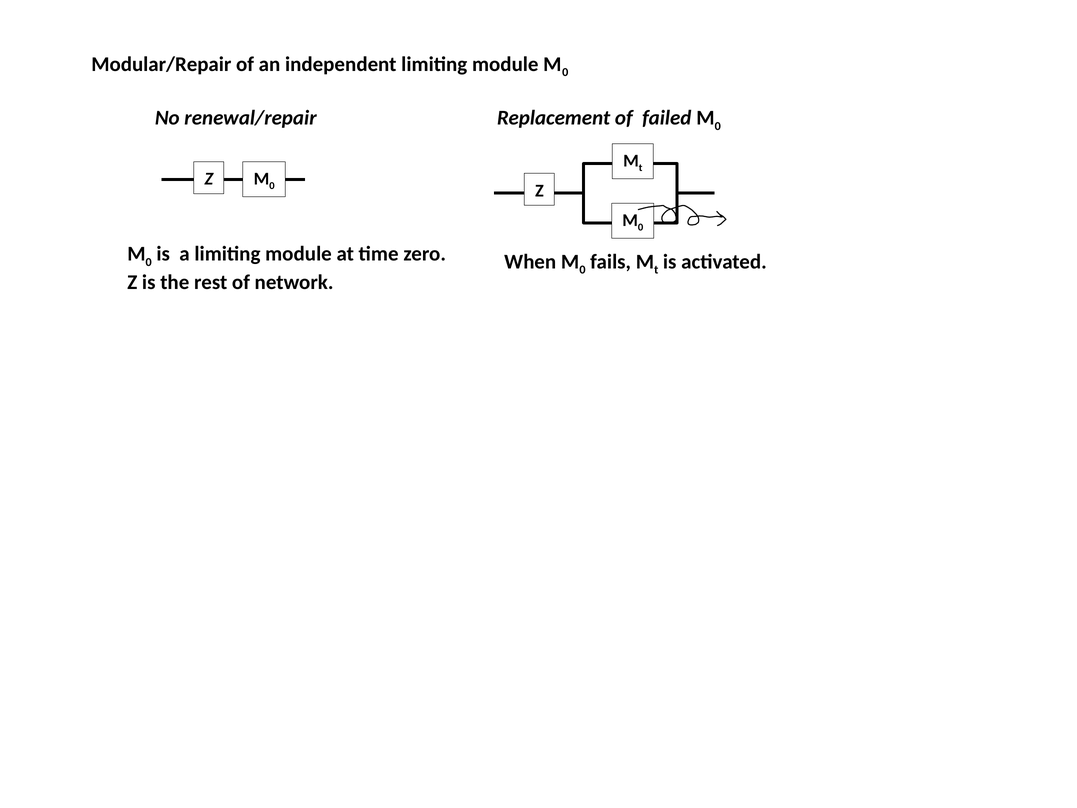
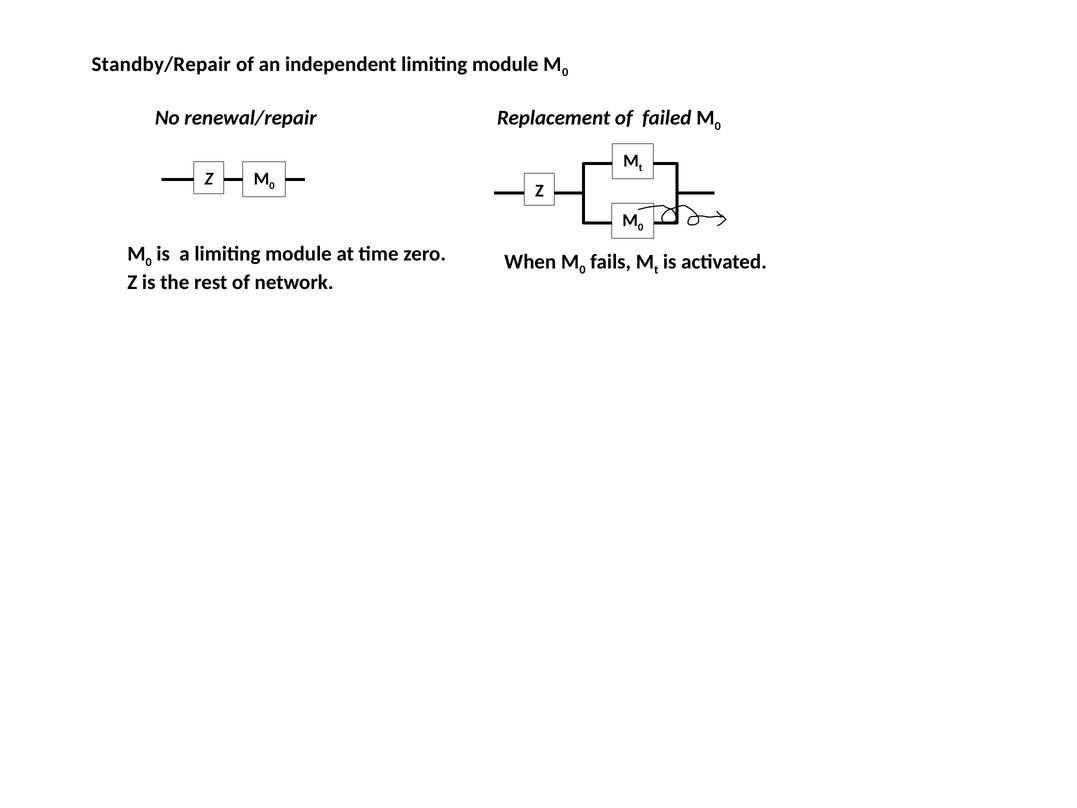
Modular/Repair: Modular/Repair -> Standby/Repair
